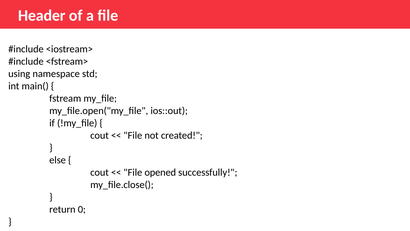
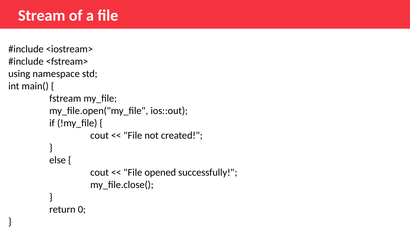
Header: Header -> Stream
